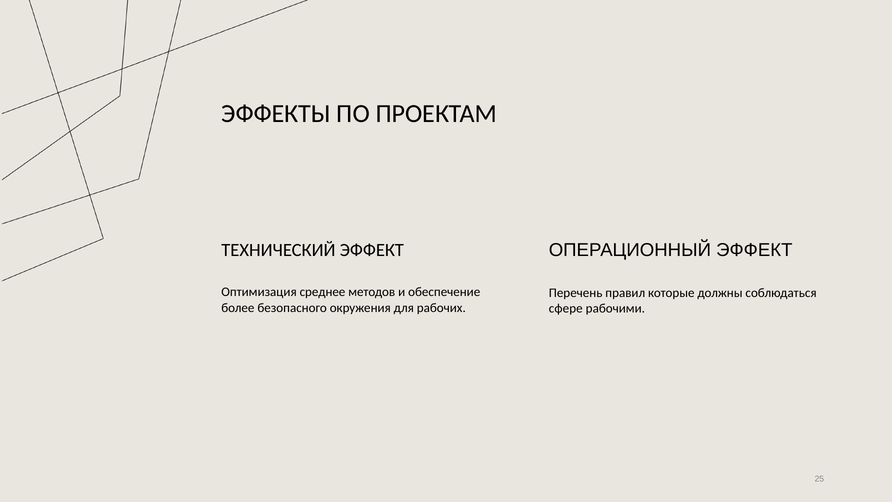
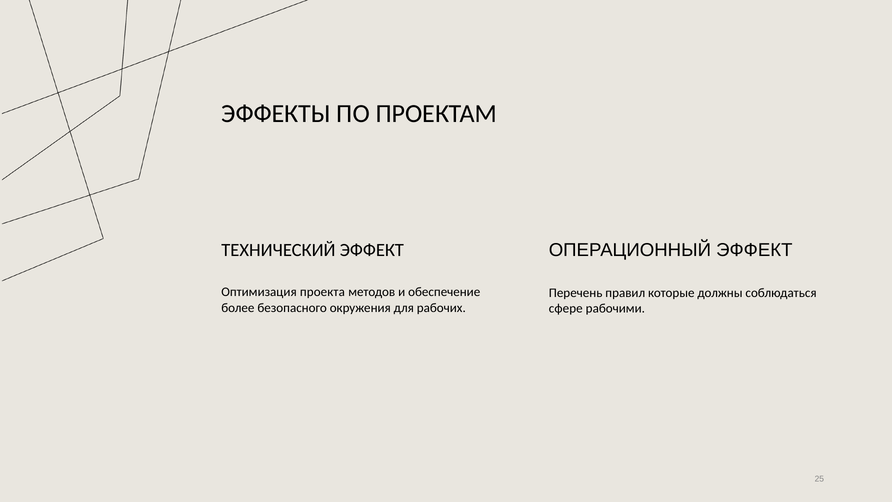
среднее: среднее -> проекта
